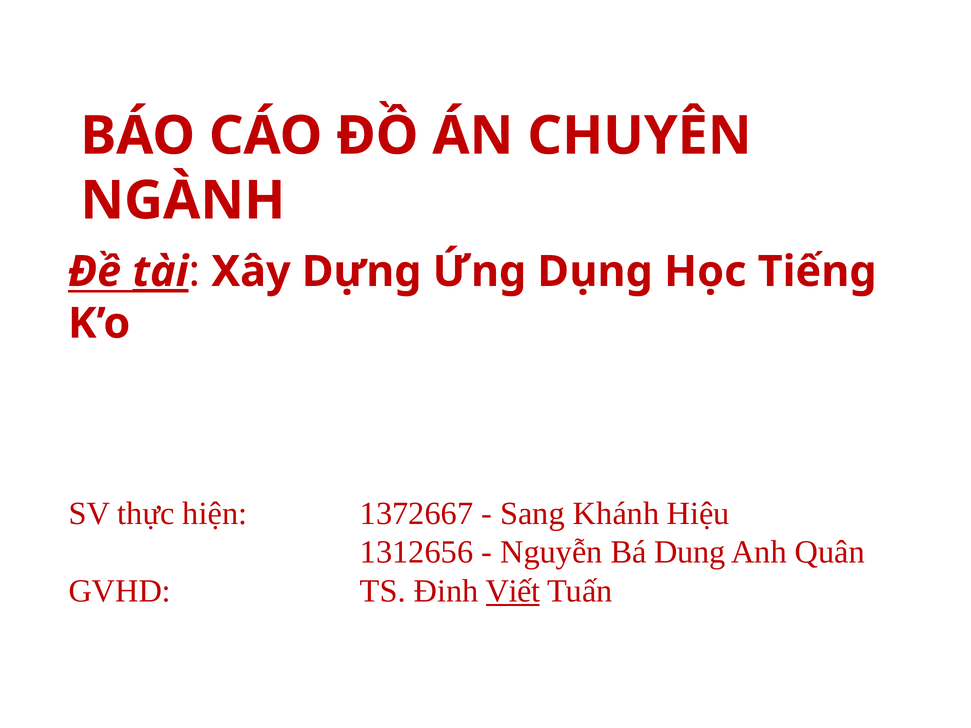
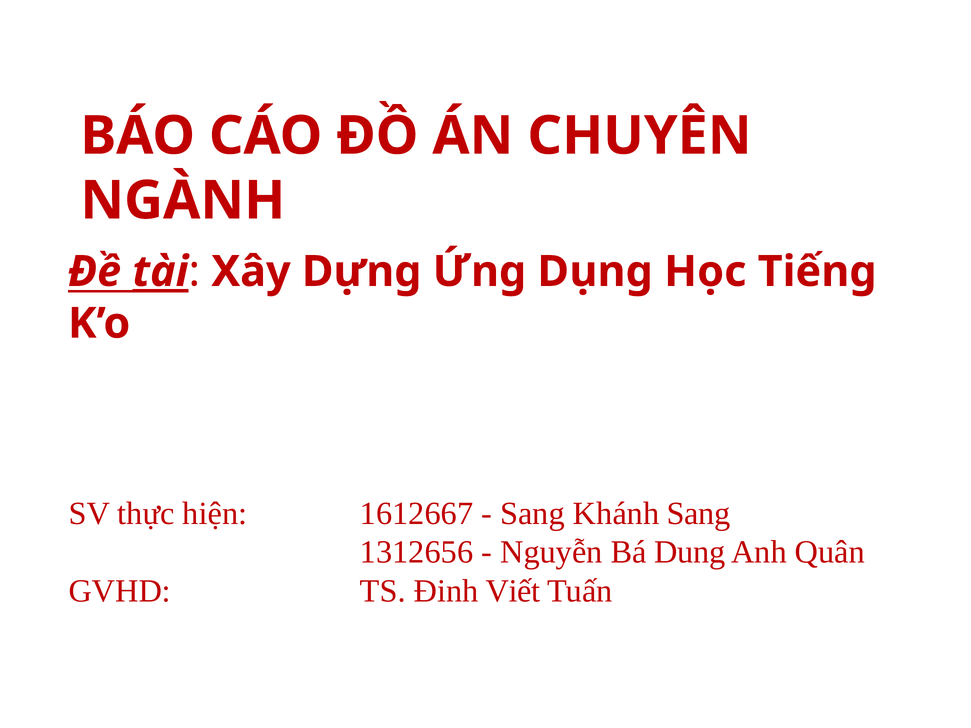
1372667: 1372667 -> 1612667
Khánh Hiệu: Hiệu -> Sang
Viết underline: present -> none
